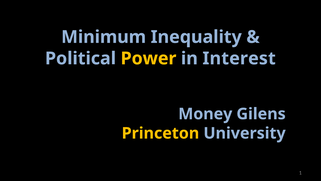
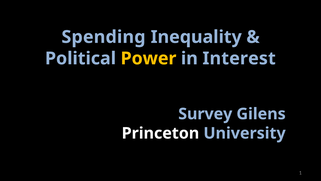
Minimum: Minimum -> Spending
Money: Money -> Survey
Princeton colour: yellow -> white
